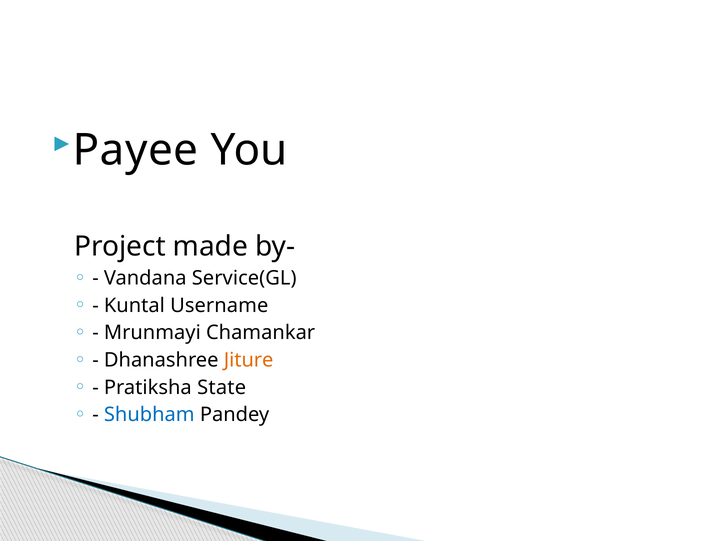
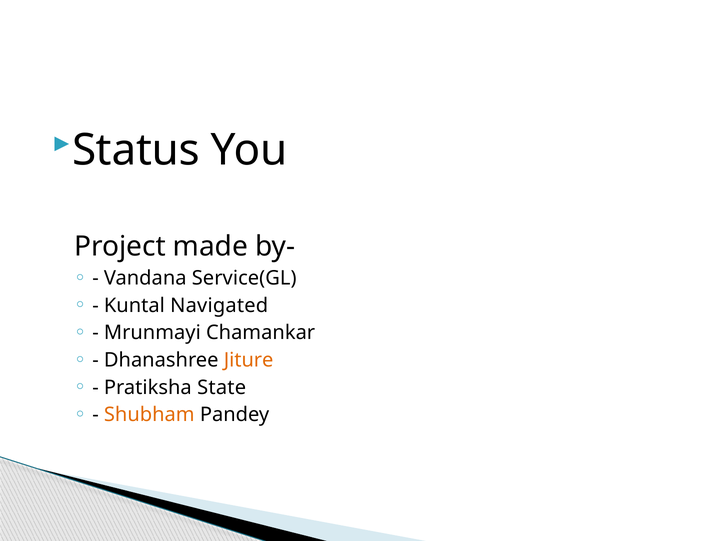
Payee: Payee -> Status
Username: Username -> Navigated
Shubham colour: blue -> orange
